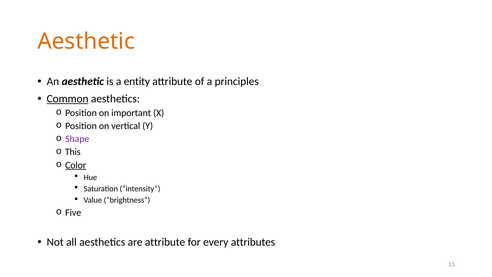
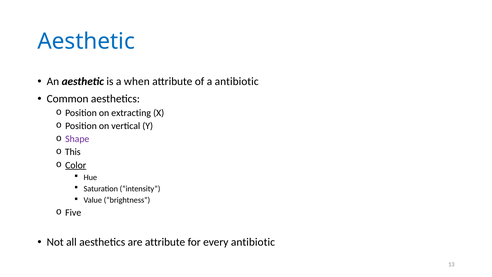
Aesthetic at (86, 41) colour: orange -> blue
entity: entity -> when
a principles: principles -> antibiotic
Common underline: present -> none
important: important -> extracting
every attributes: attributes -> antibiotic
